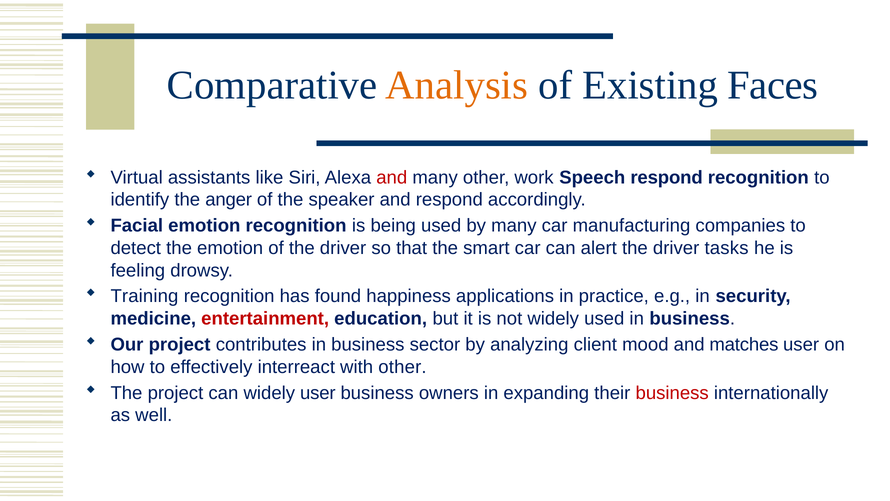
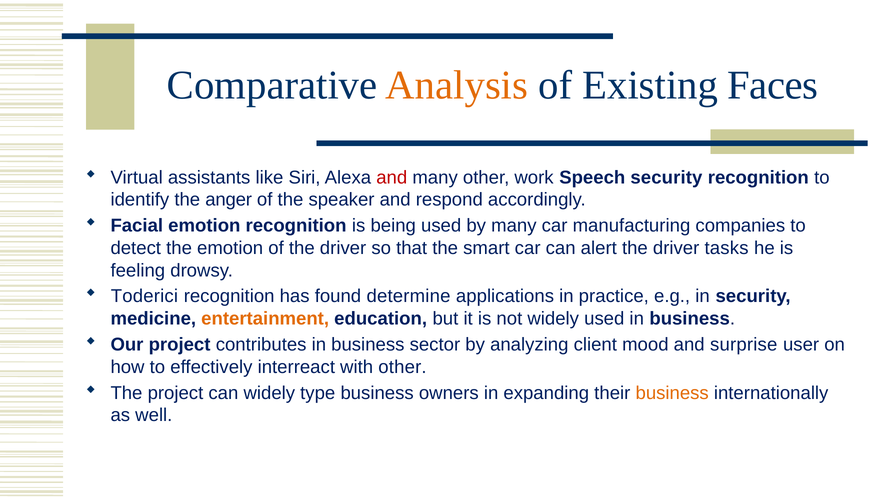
Speech respond: respond -> security
Training: Training -> Toderici
happiness: happiness -> determine
entertainment colour: red -> orange
matches: matches -> surprise
widely user: user -> type
business at (672, 393) colour: red -> orange
